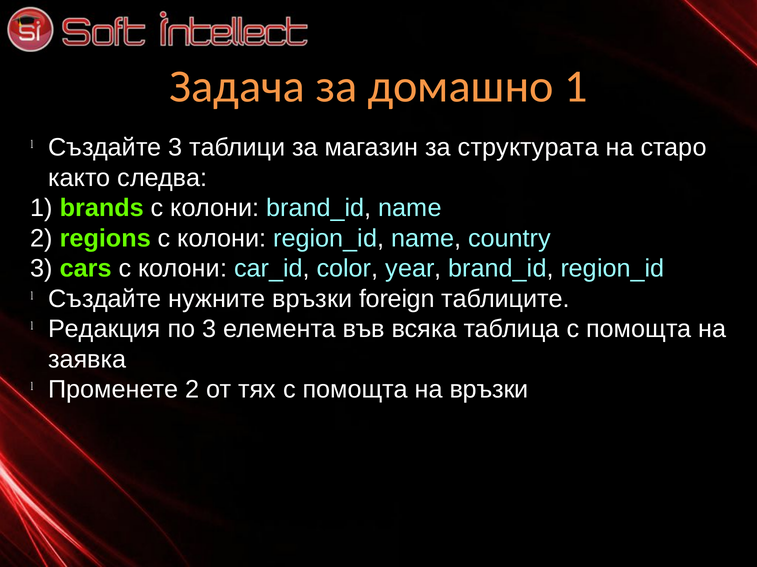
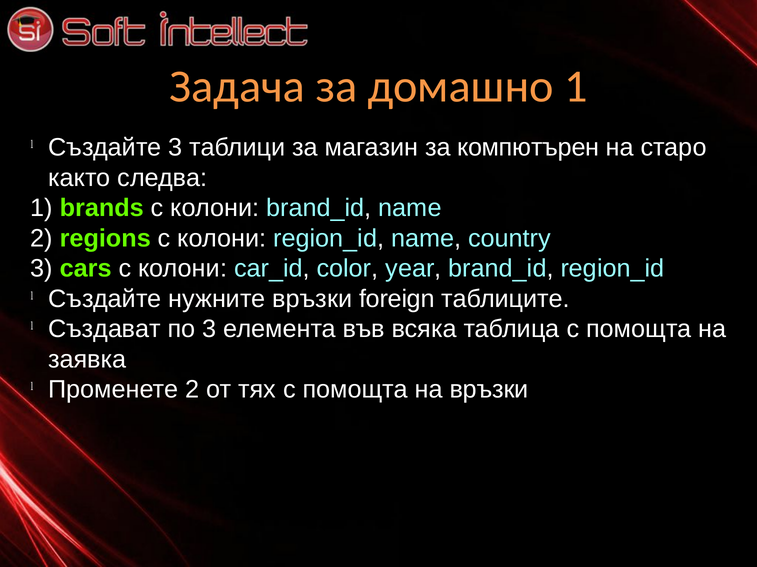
структурата: структурата -> компютърен
Редакция: Редакция -> Създават
